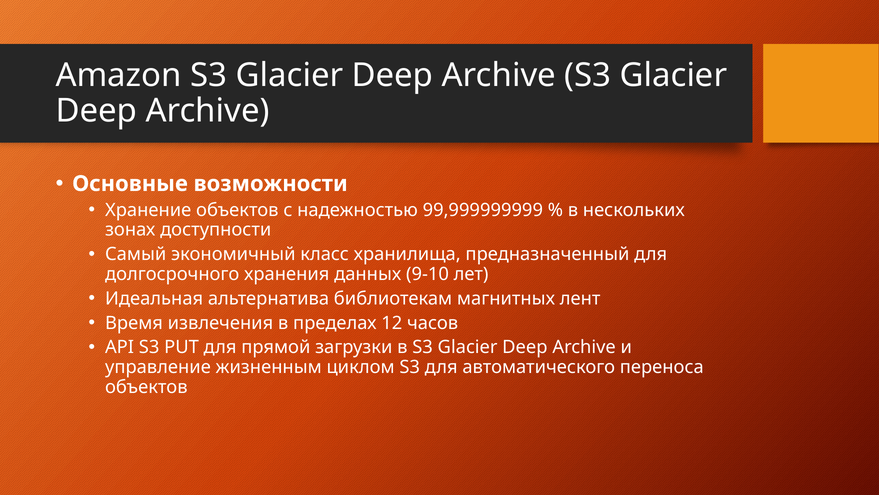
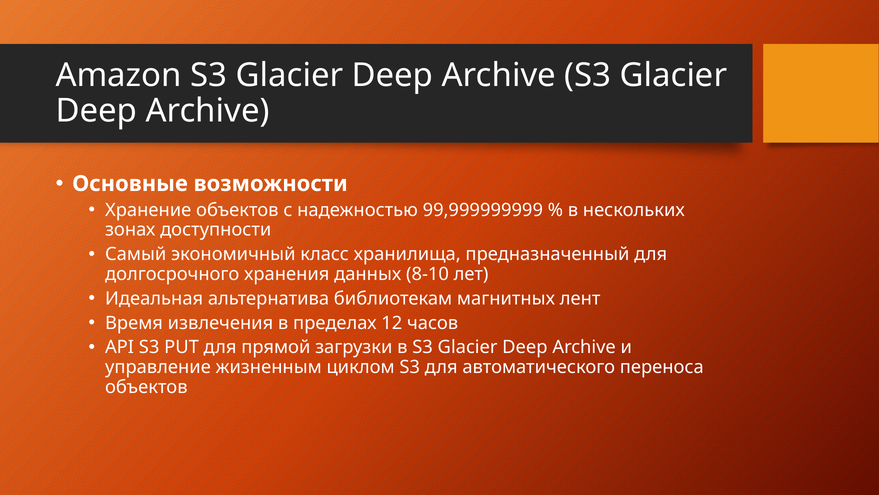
9-10: 9-10 -> 8-10
